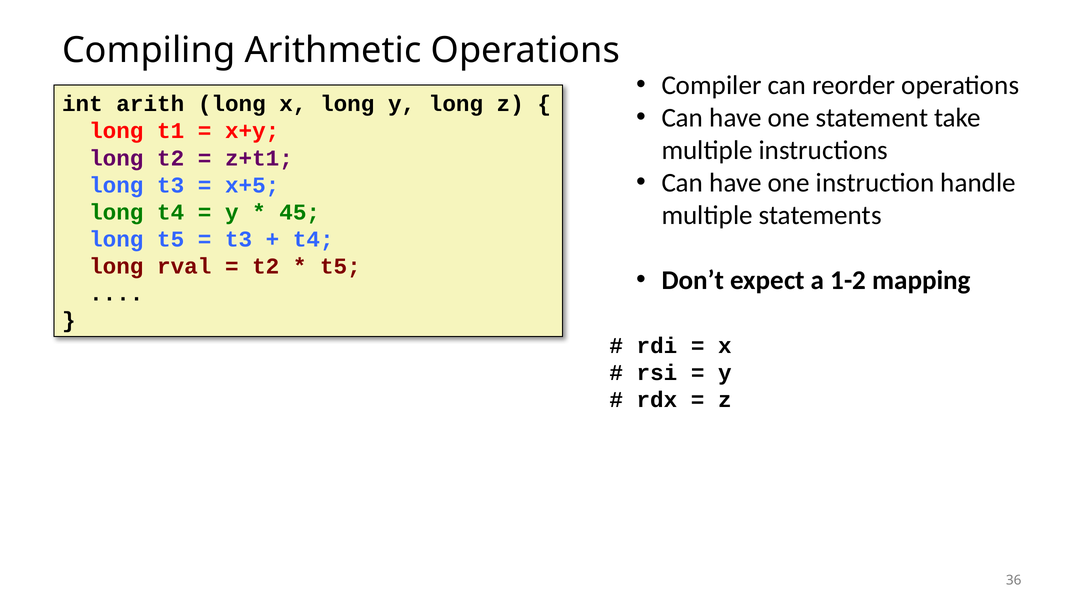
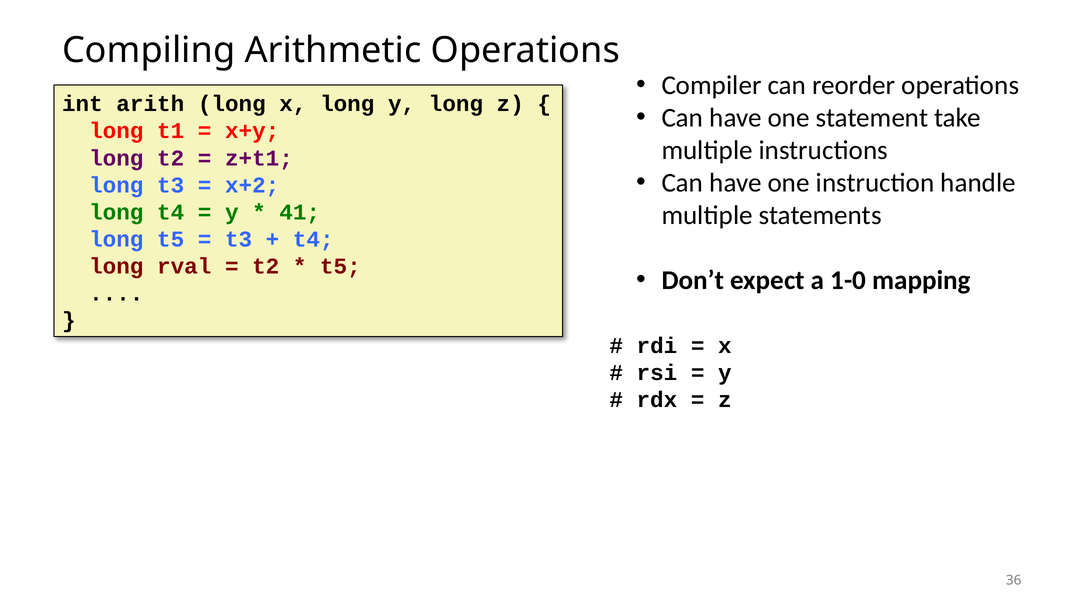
x+5: x+5 -> x+2
45: 45 -> 41
1-2: 1-2 -> 1-0
